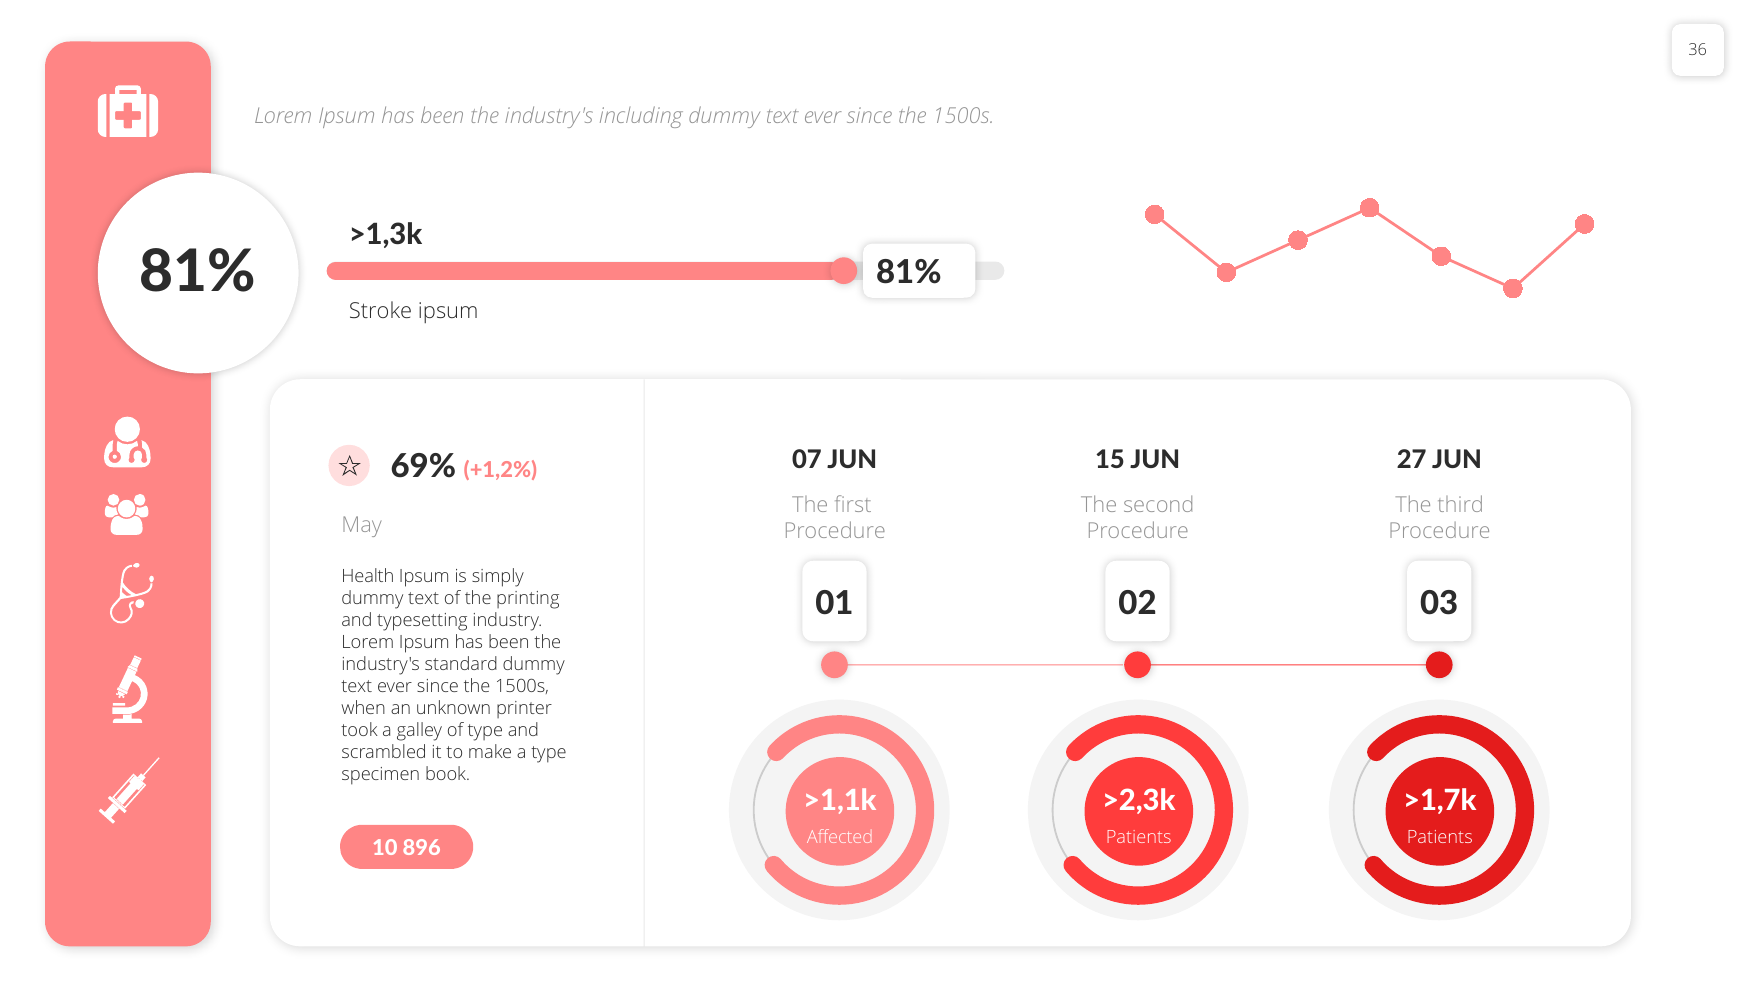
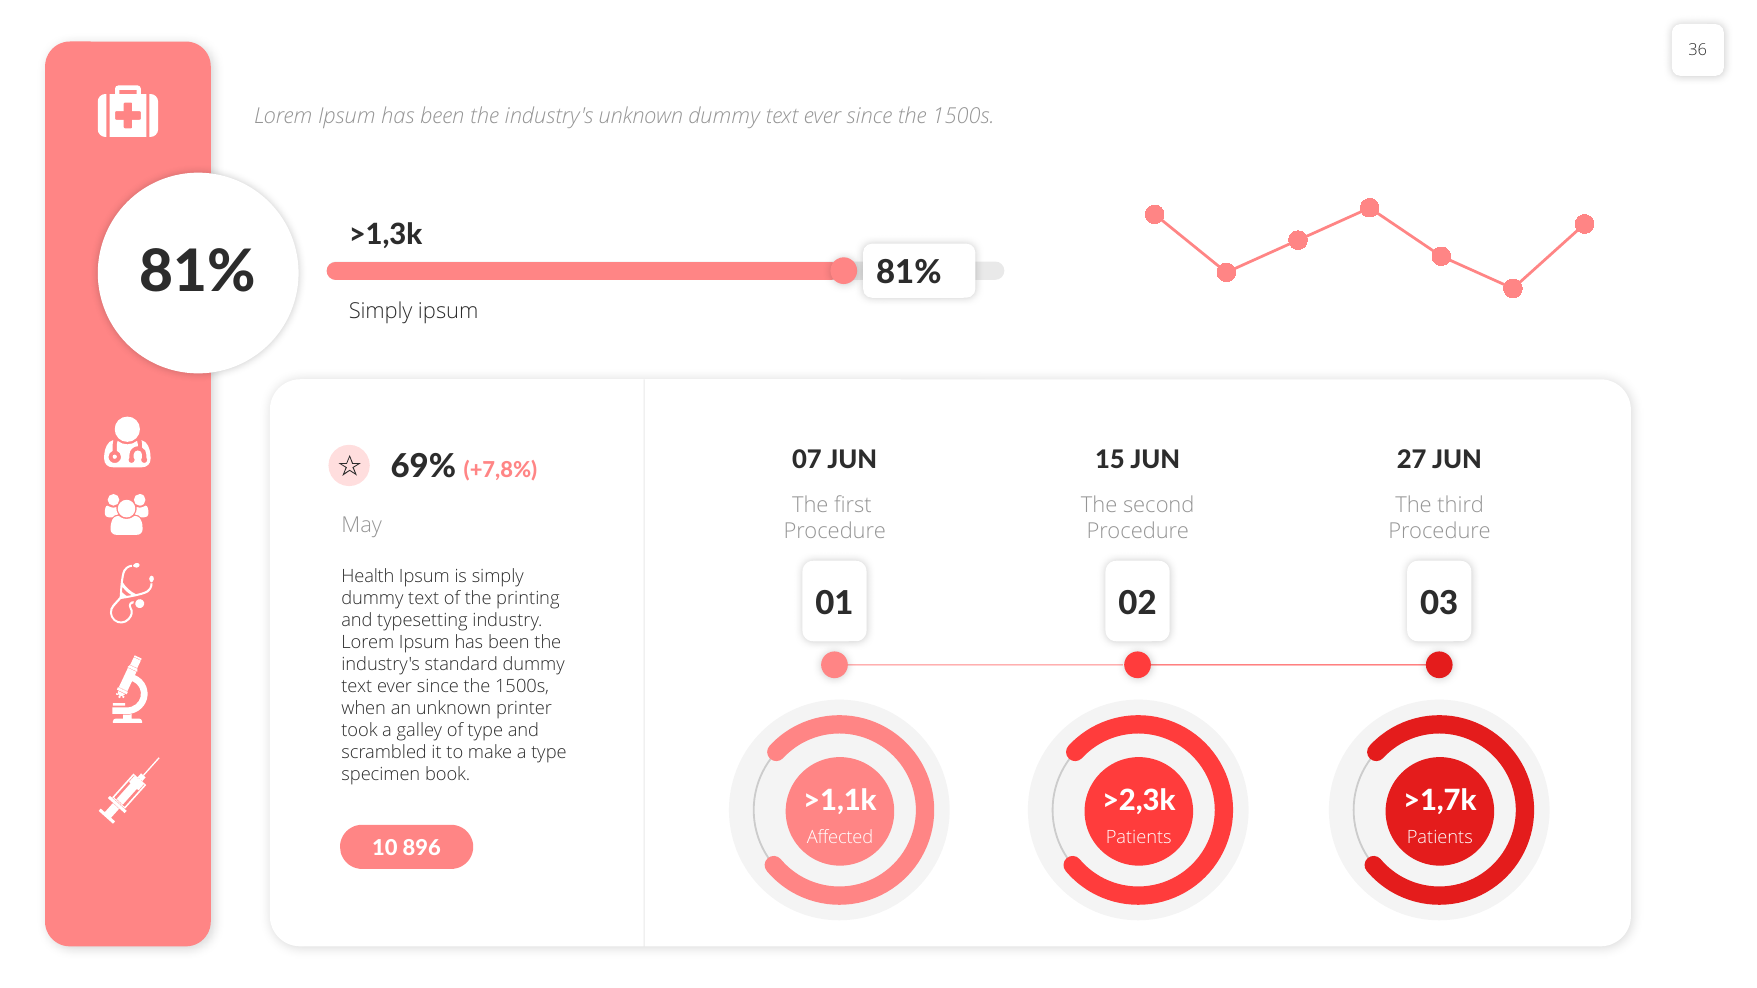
industry's including: including -> unknown
Stroke at (381, 312): Stroke -> Simply
+1,2%: +1,2% -> +7,8%
